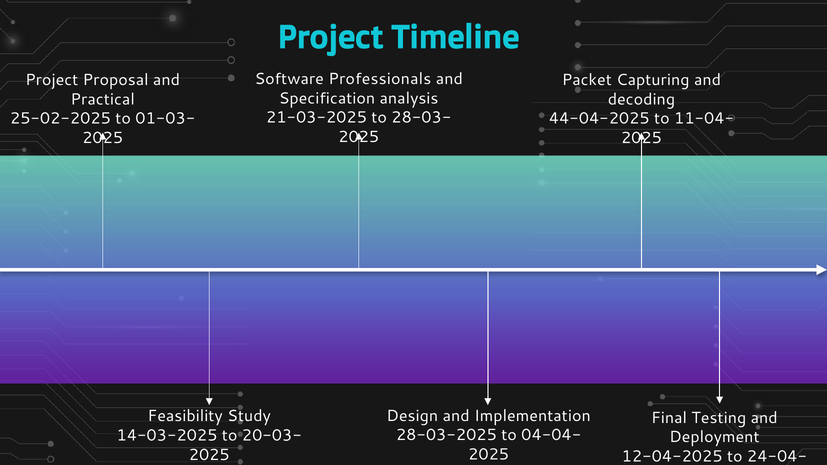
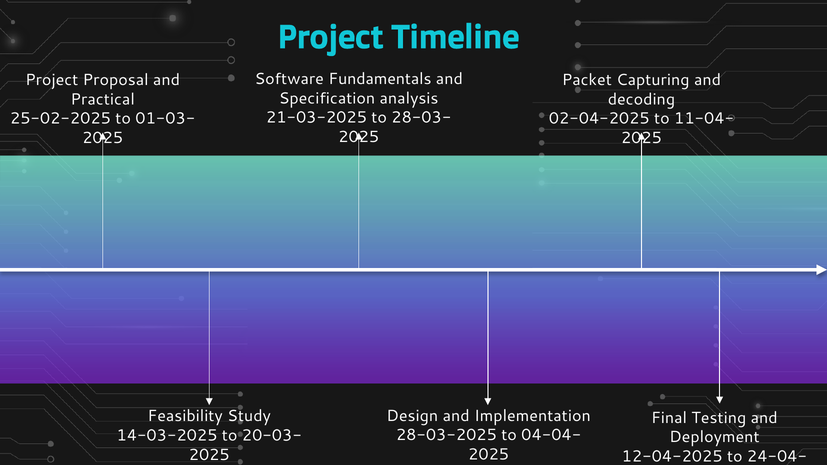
Professionals: Professionals -> Fundamentals
44-04-2025: 44-04-2025 -> 02-04-2025
